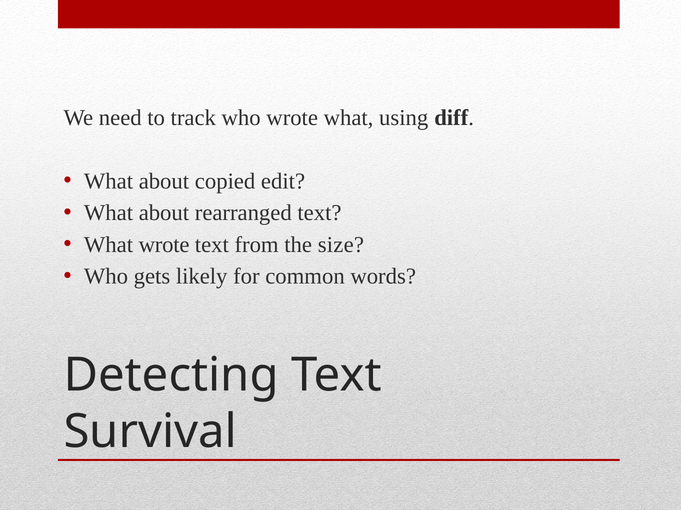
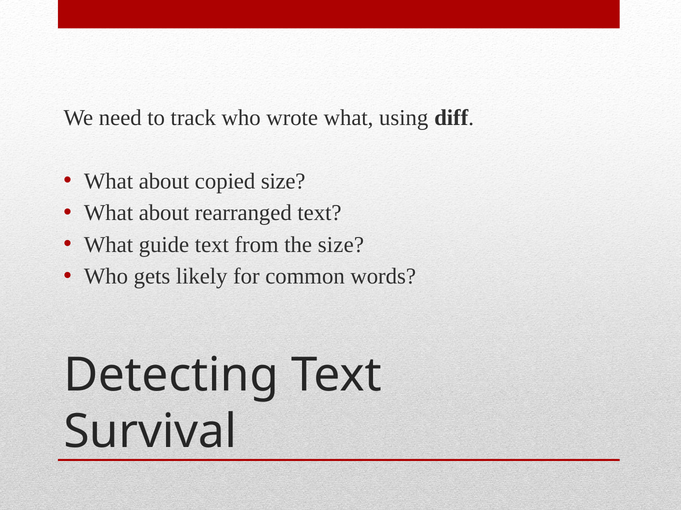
copied edit: edit -> size
What wrote: wrote -> guide
